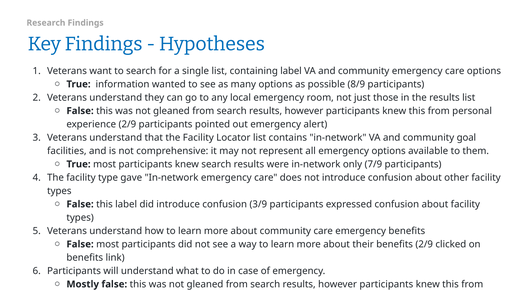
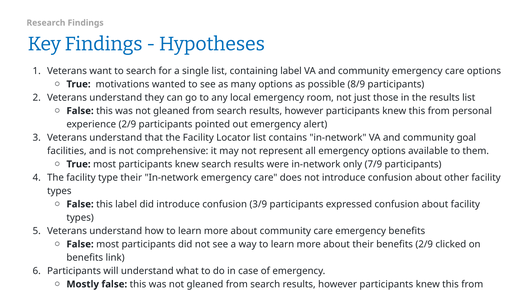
information: information -> motivations
type gave: gave -> their
